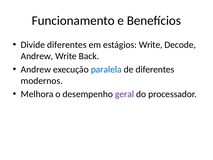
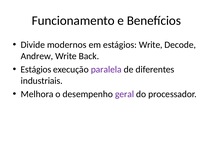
Divide diferentes: diferentes -> modernos
Andrew at (36, 69): Andrew -> Estágios
paralela colour: blue -> purple
modernos: modernos -> industriais
